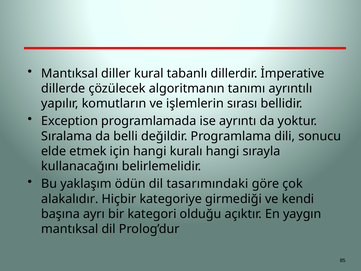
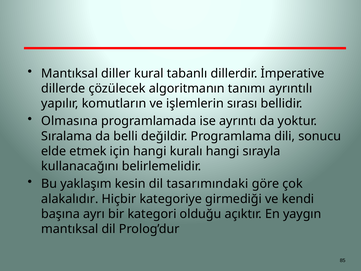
Exception: Exception -> Olmasına
ödün: ödün -> kesin
